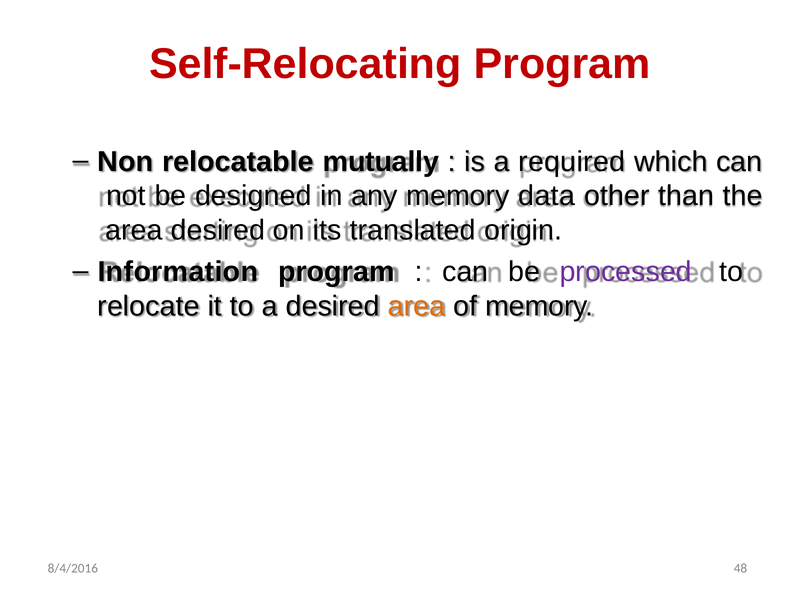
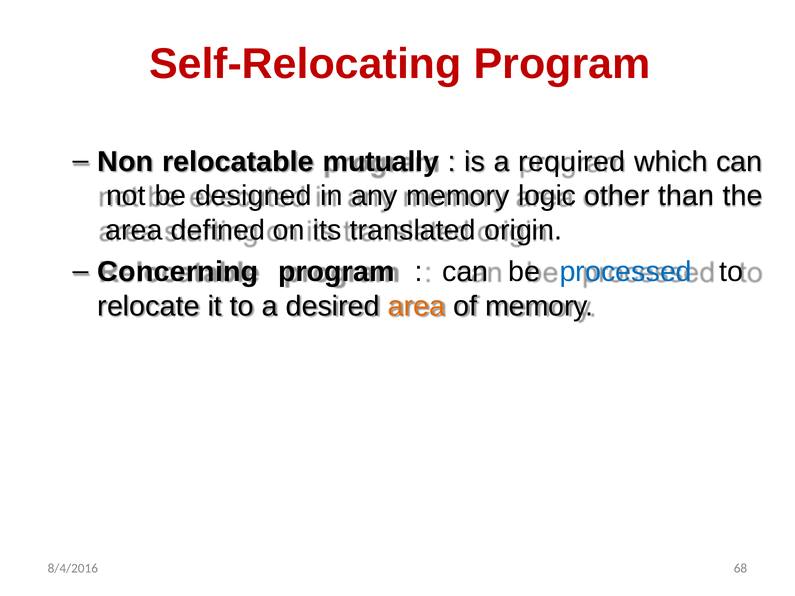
data: data -> logic
area desired: desired -> defined
Information: Information -> Concerning
processed colour: purple -> blue
48: 48 -> 68
